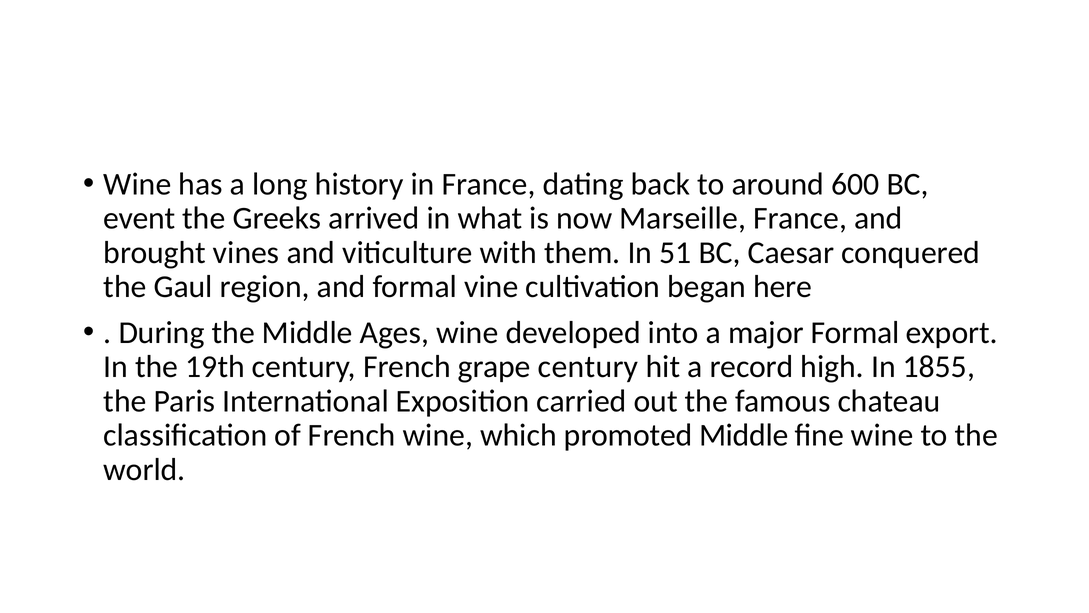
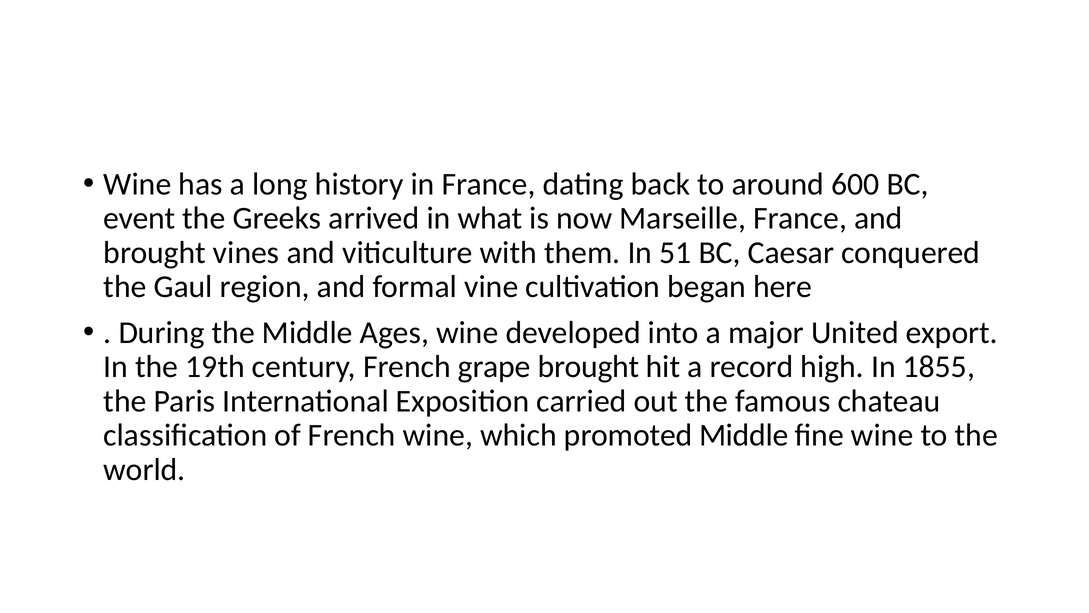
major Formal: Formal -> United
grape century: century -> brought
